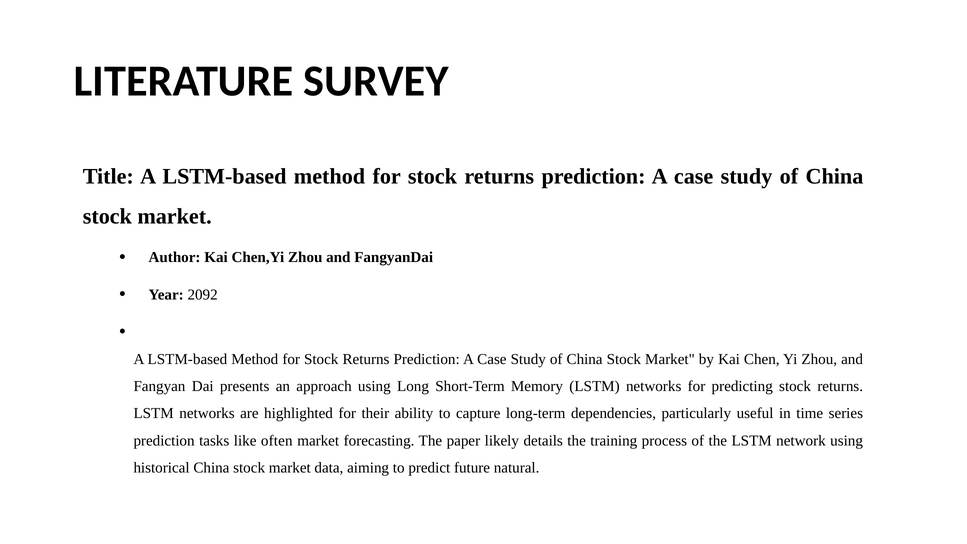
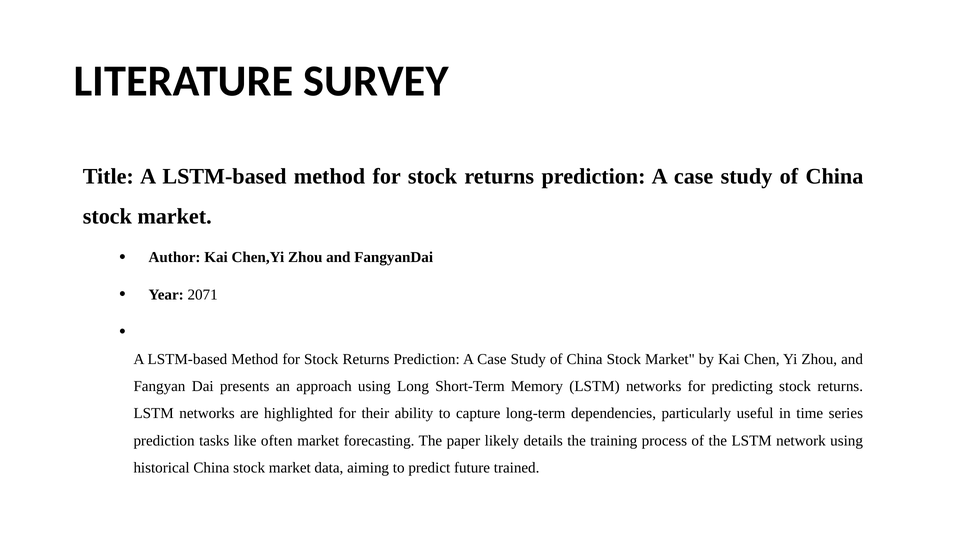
2092: 2092 -> 2071
natural: natural -> trained
